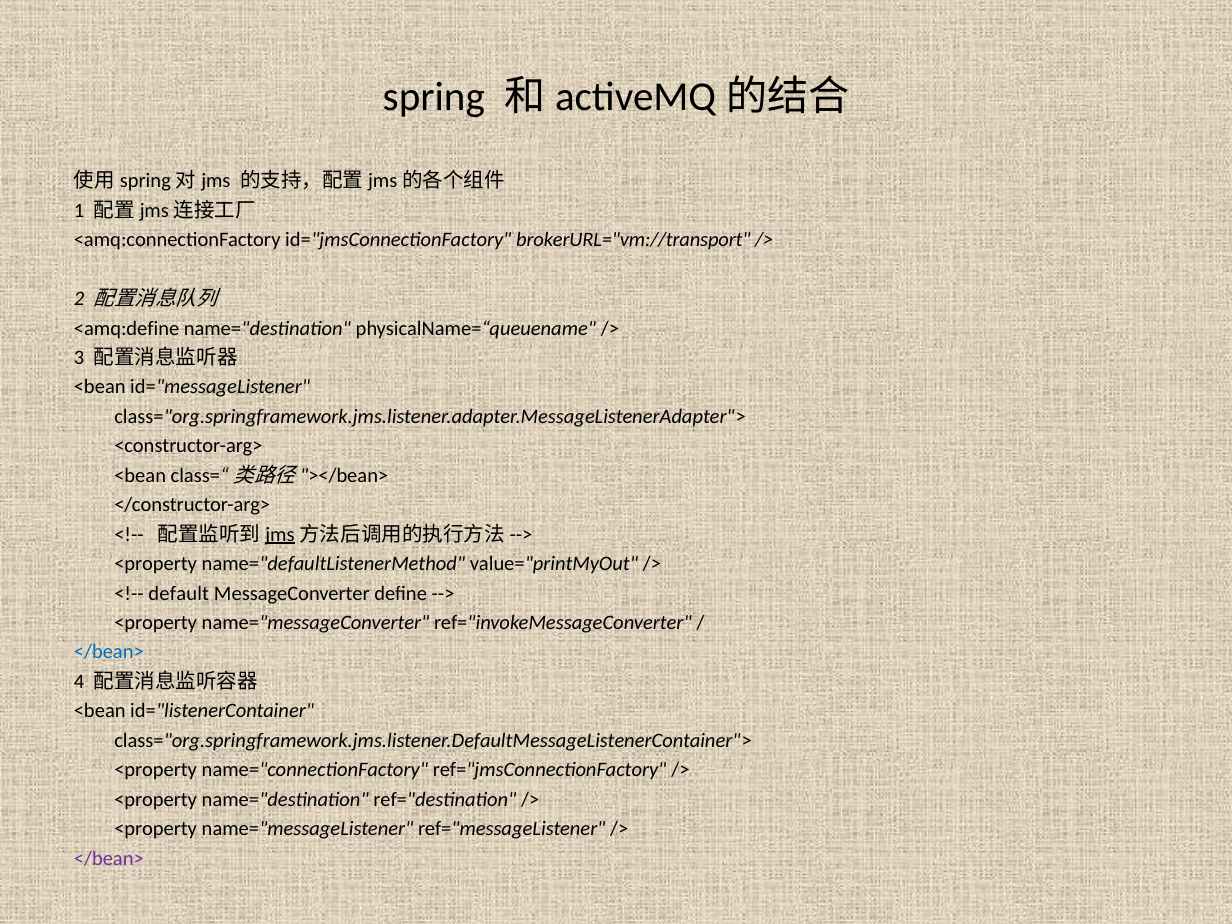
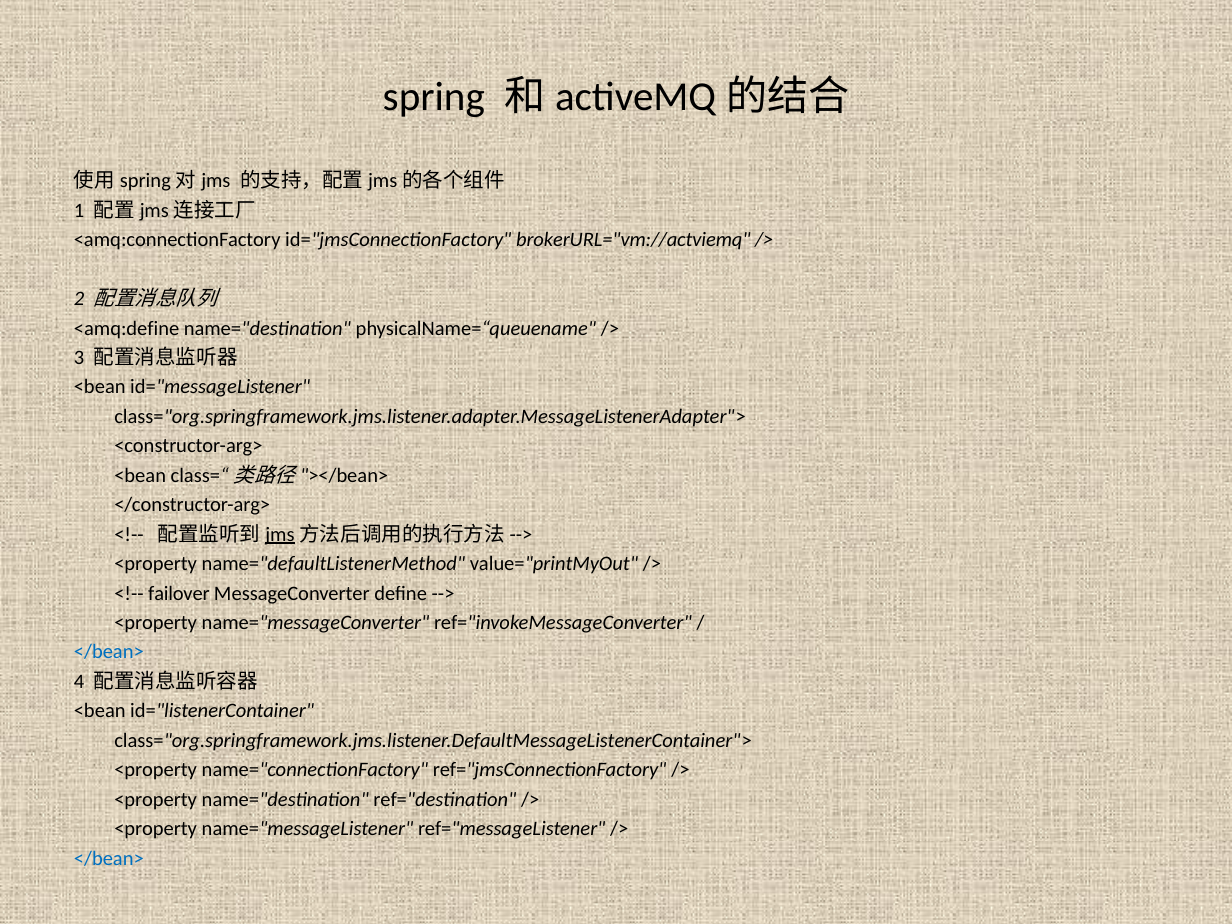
brokerURL="vm://transport: brokerURL="vm://transport -> brokerURL="vm://actviemq
default: default -> failover
</bean> at (109, 858) colour: purple -> blue
